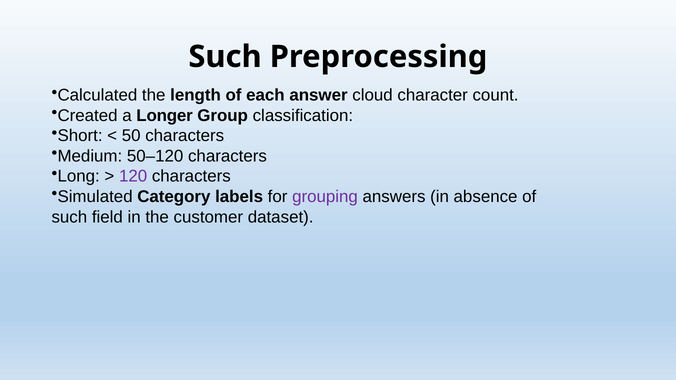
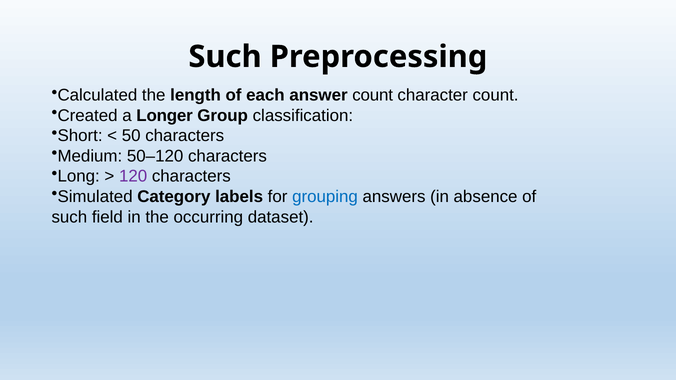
answer cloud: cloud -> count
grouping colour: purple -> blue
customer: customer -> occurring
